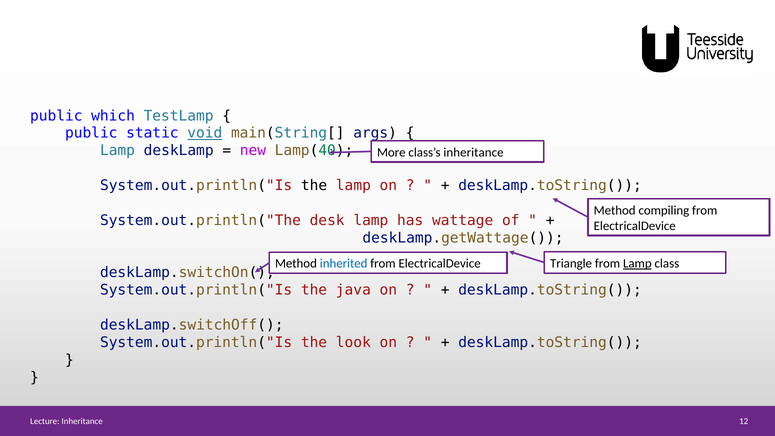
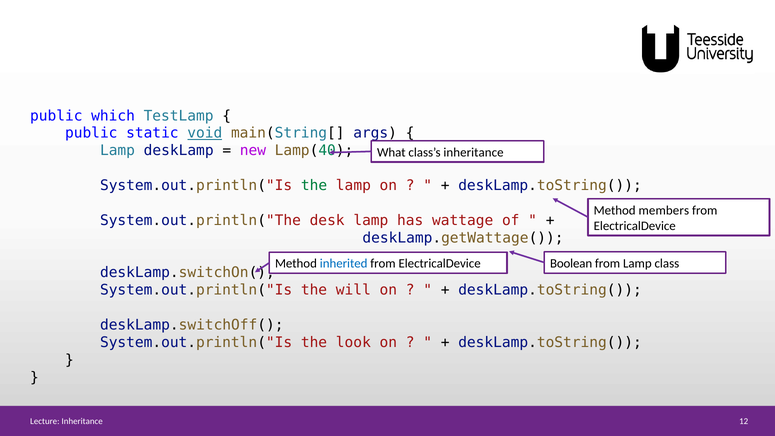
More: More -> What
the at (314, 185) colour: black -> green
compiling: compiling -> members
Triangle: Triangle -> Boolean
Lamp at (637, 263) underline: present -> none
java: java -> will
